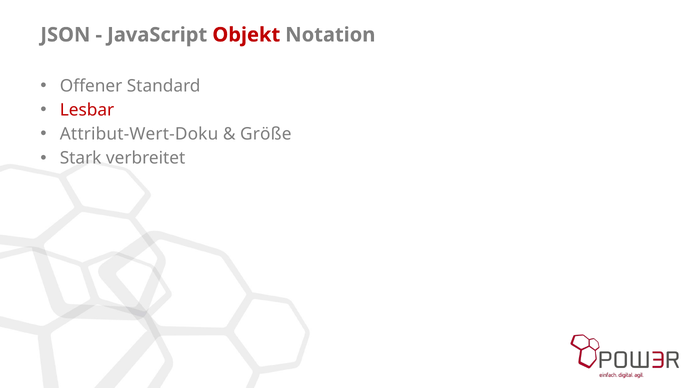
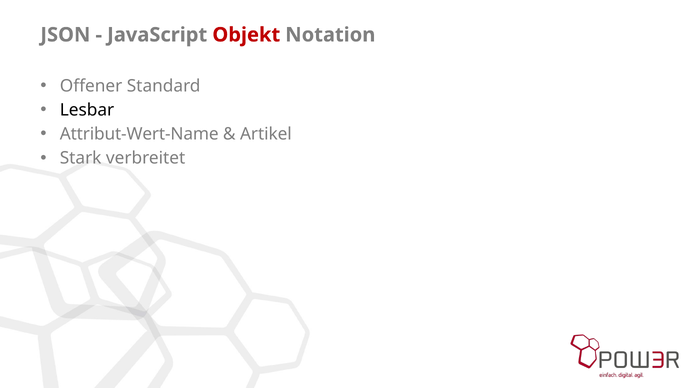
Lesbar colour: red -> black
Attribut-Wert-Doku: Attribut-Wert-Doku -> Attribut-Wert-Name
Größe: Größe -> Artikel
